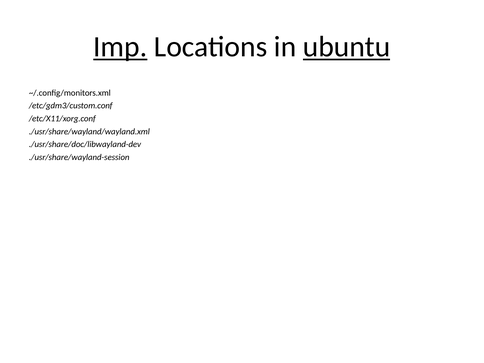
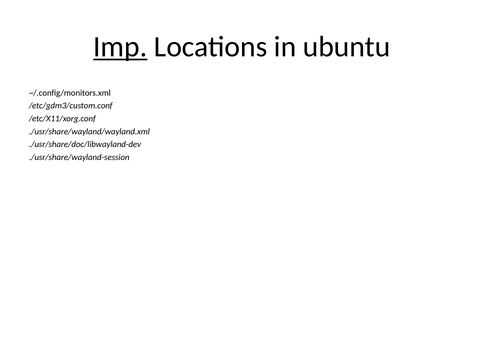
ubuntu underline: present -> none
